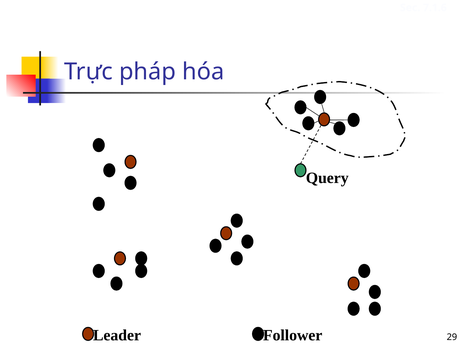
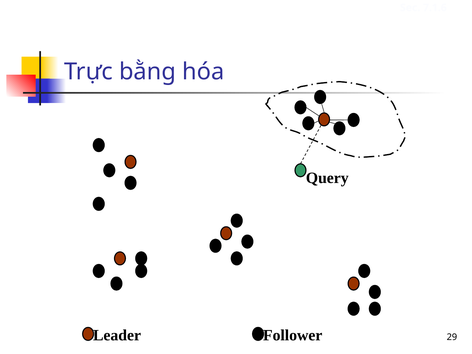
pháp: pháp -> bằng
